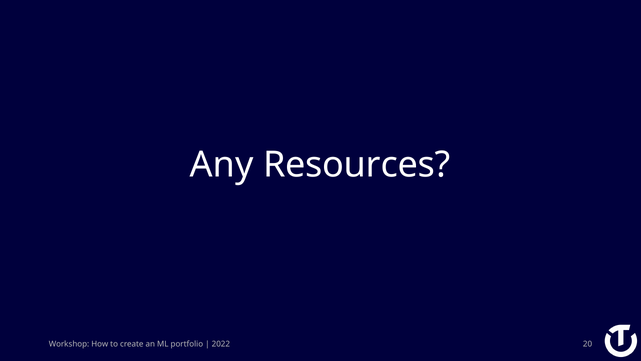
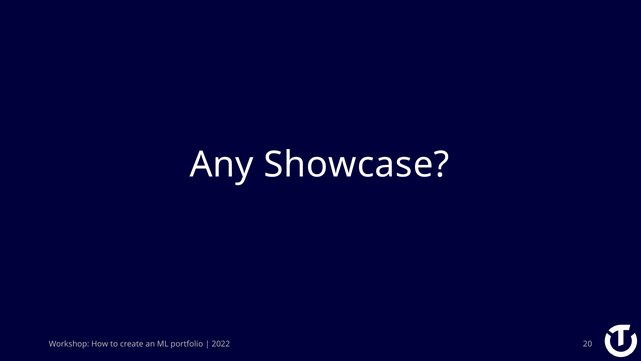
Resources: Resources -> Showcase
